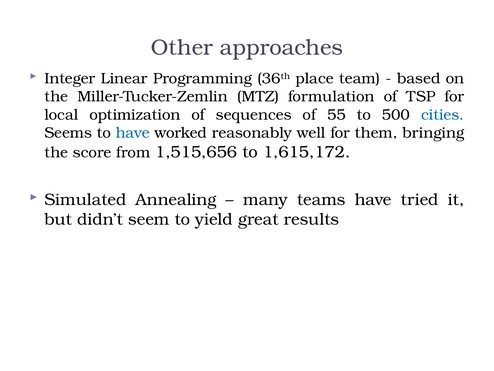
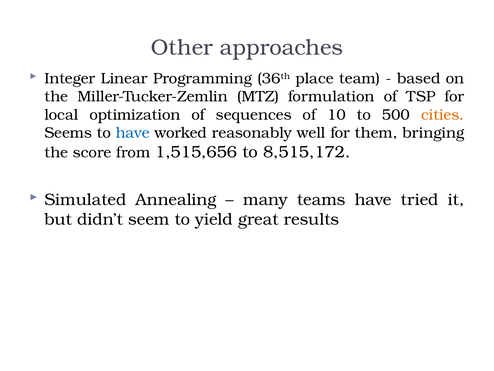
55: 55 -> 10
cities colour: blue -> orange
1,615,172: 1,615,172 -> 8,515,172
